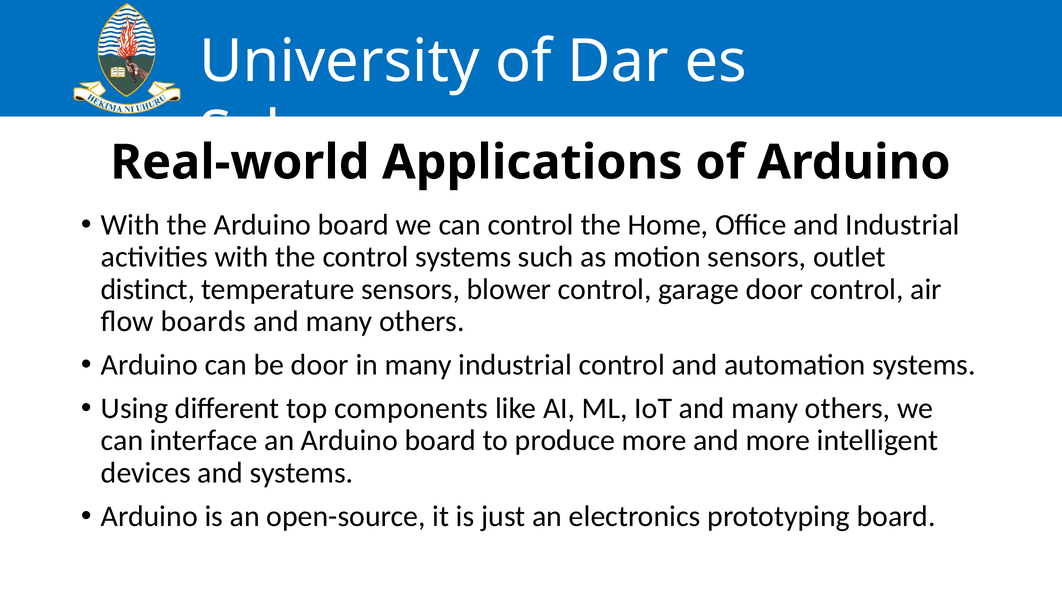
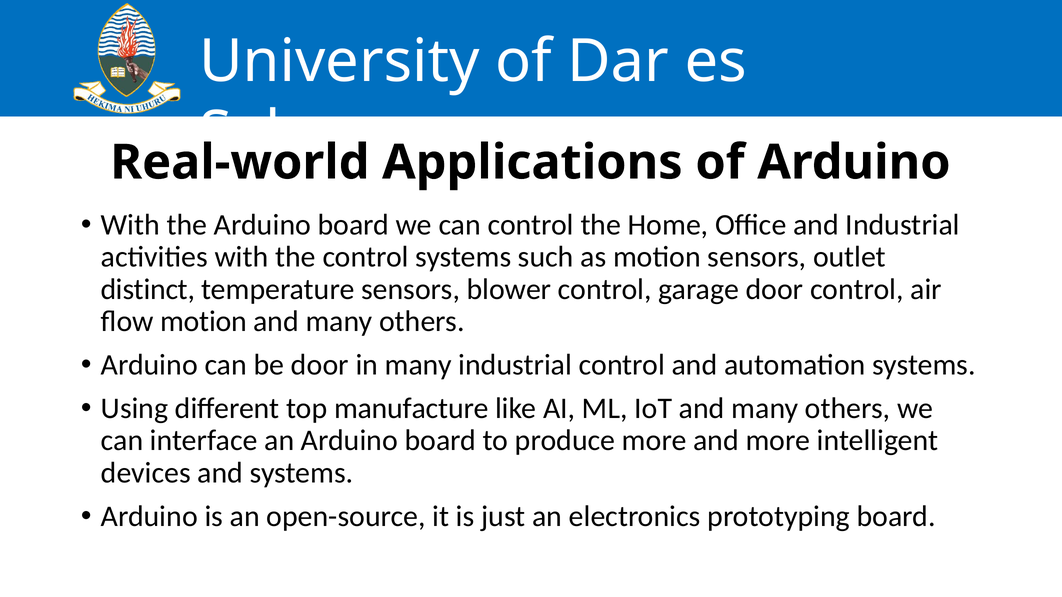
flow boards: boards -> motion
components: components -> manufacture
